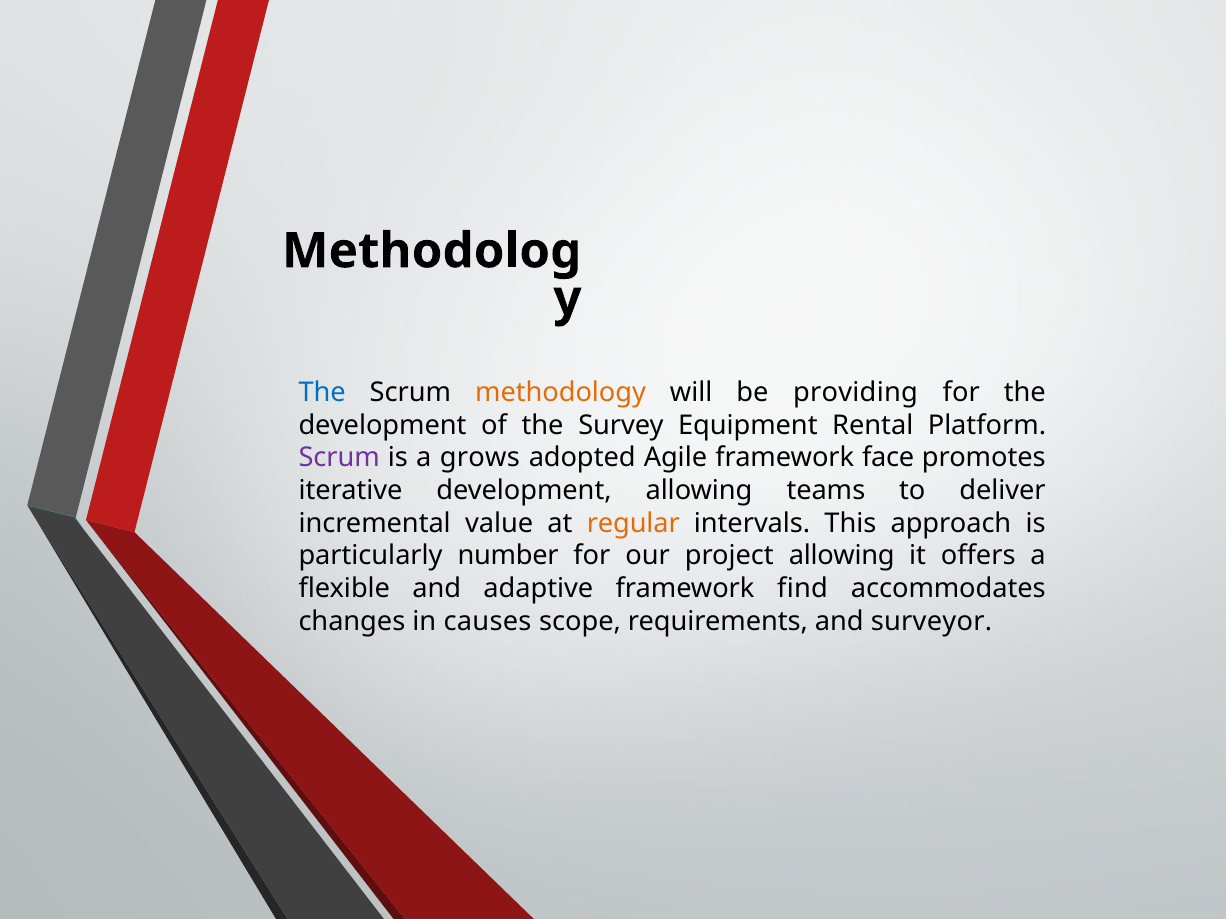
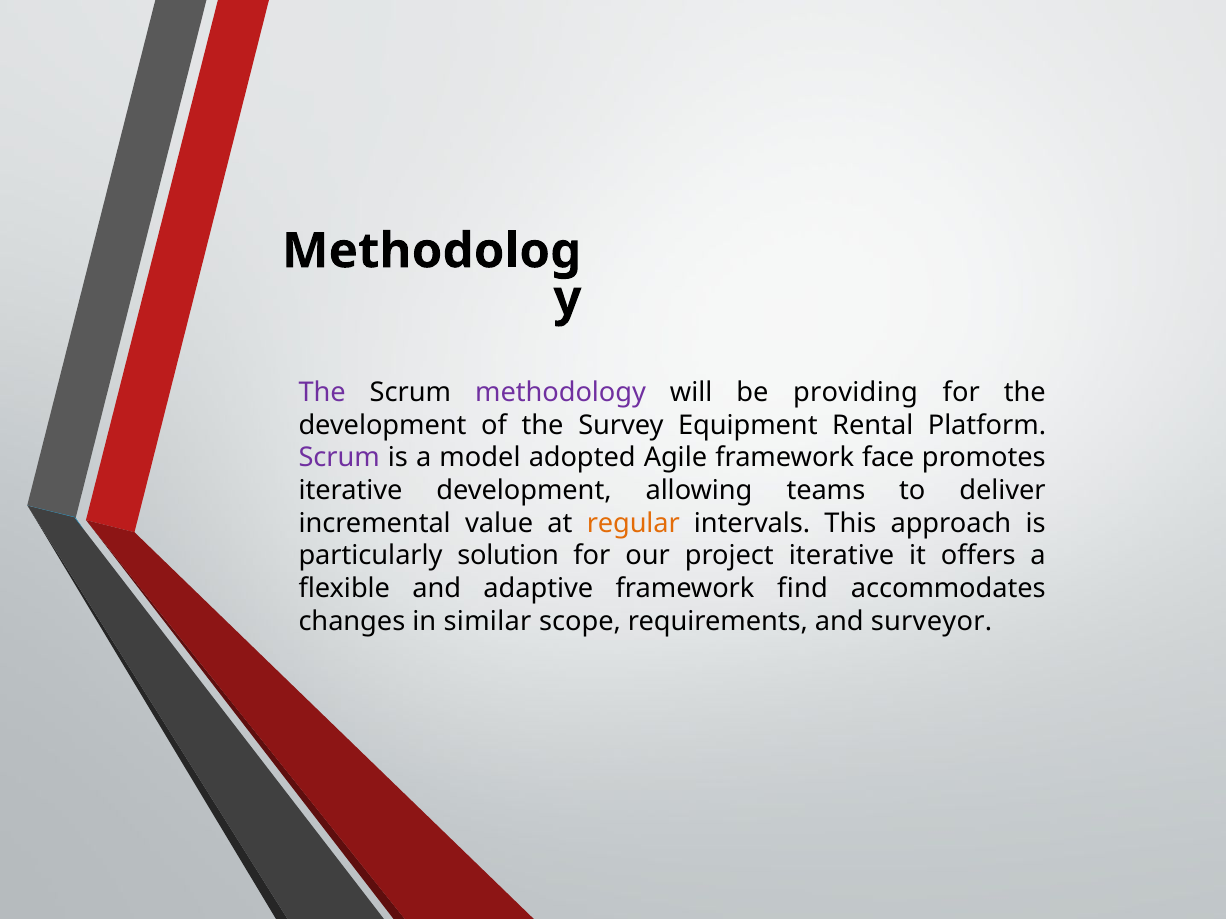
The at (322, 393) colour: blue -> purple
methodology colour: orange -> purple
grows: grows -> model
number: number -> solution
project allowing: allowing -> iterative
causes: causes -> similar
